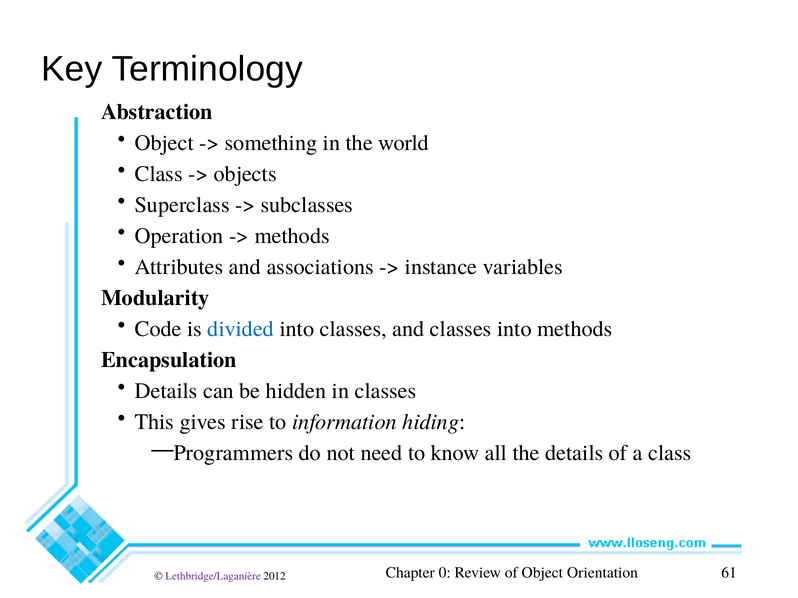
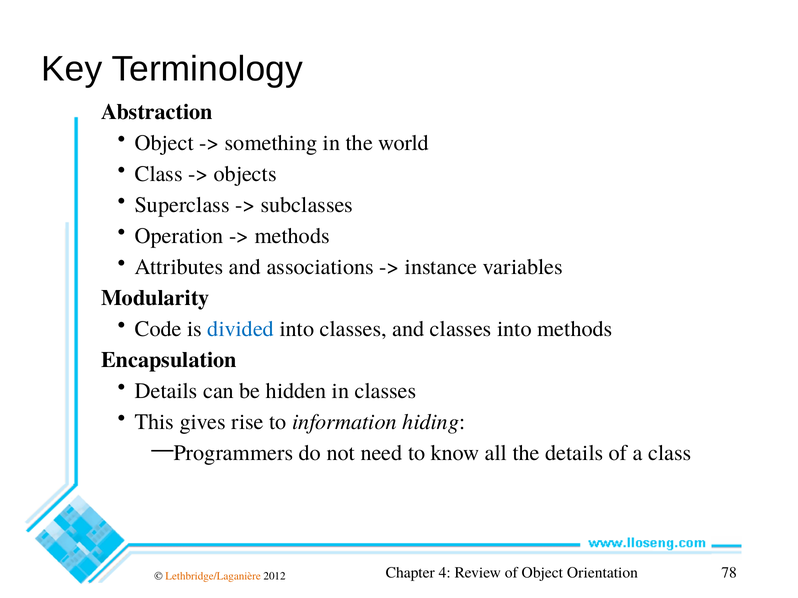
Lethbridge/Laganière colour: purple -> orange
0: 0 -> 4
61: 61 -> 78
